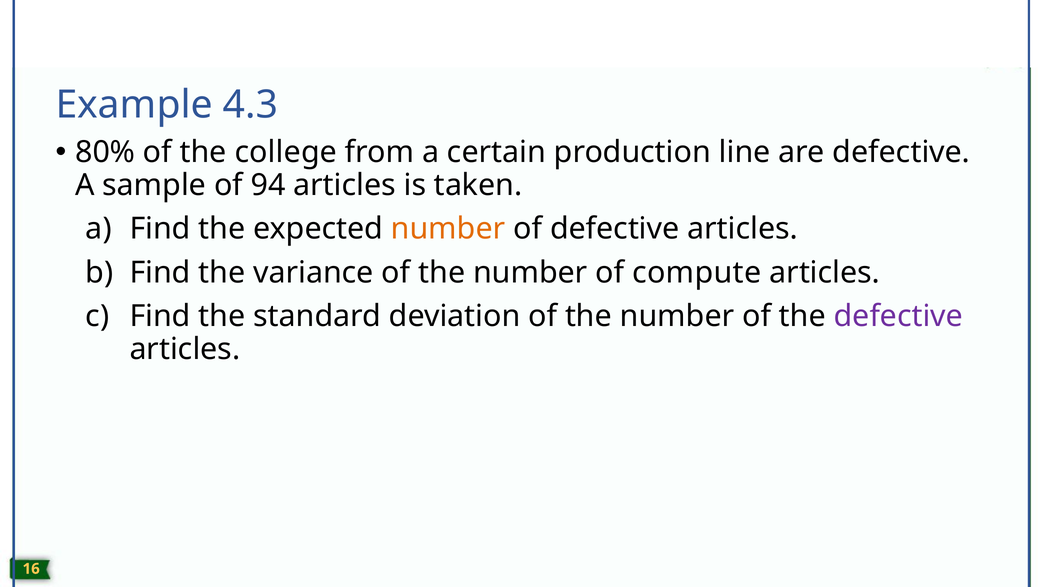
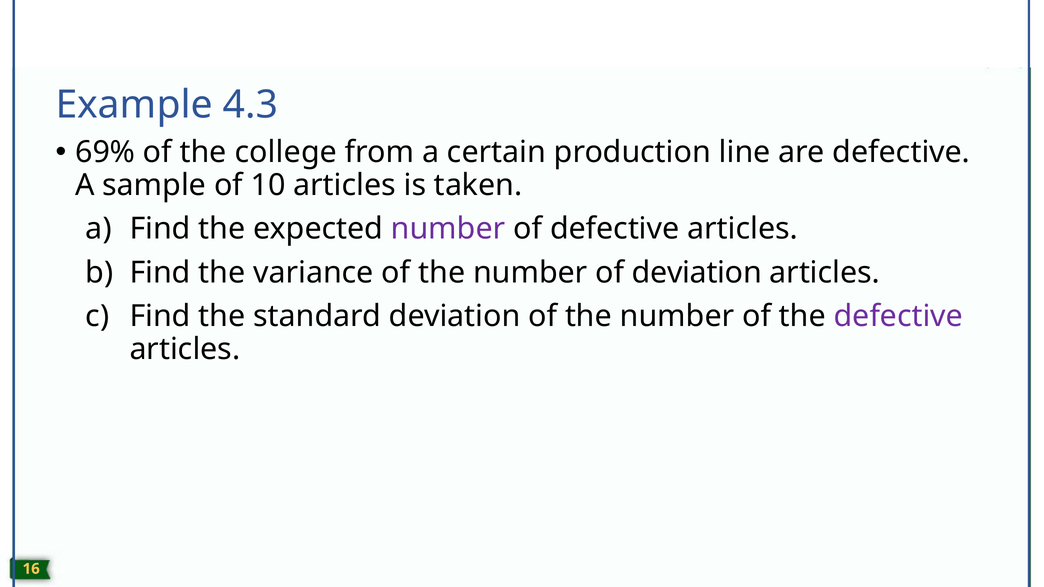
80%: 80% -> 69%
94: 94 -> 10
number at (448, 229) colour: orange -> purple
of compute: compute -> deviation
